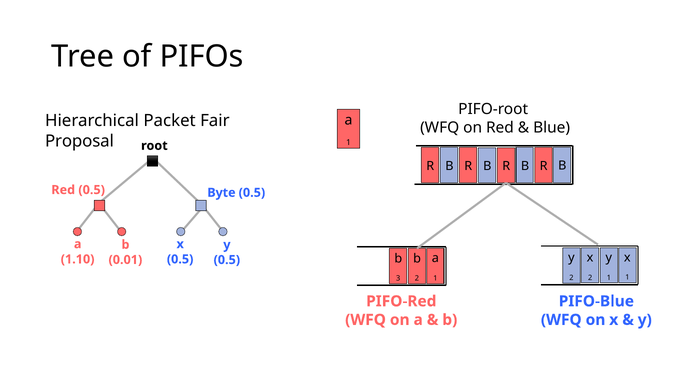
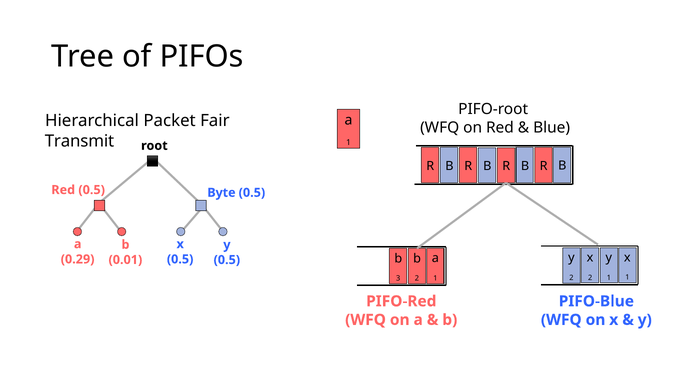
Proposal: Proposal -> Transmit
1.10: 1.10 -> 0.29
